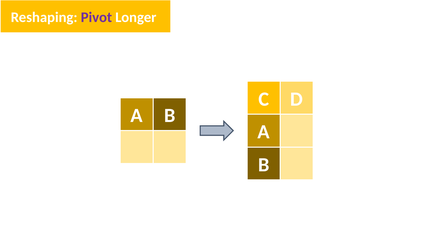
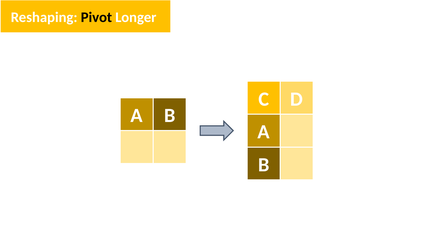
Pivot colour: purple -> black
